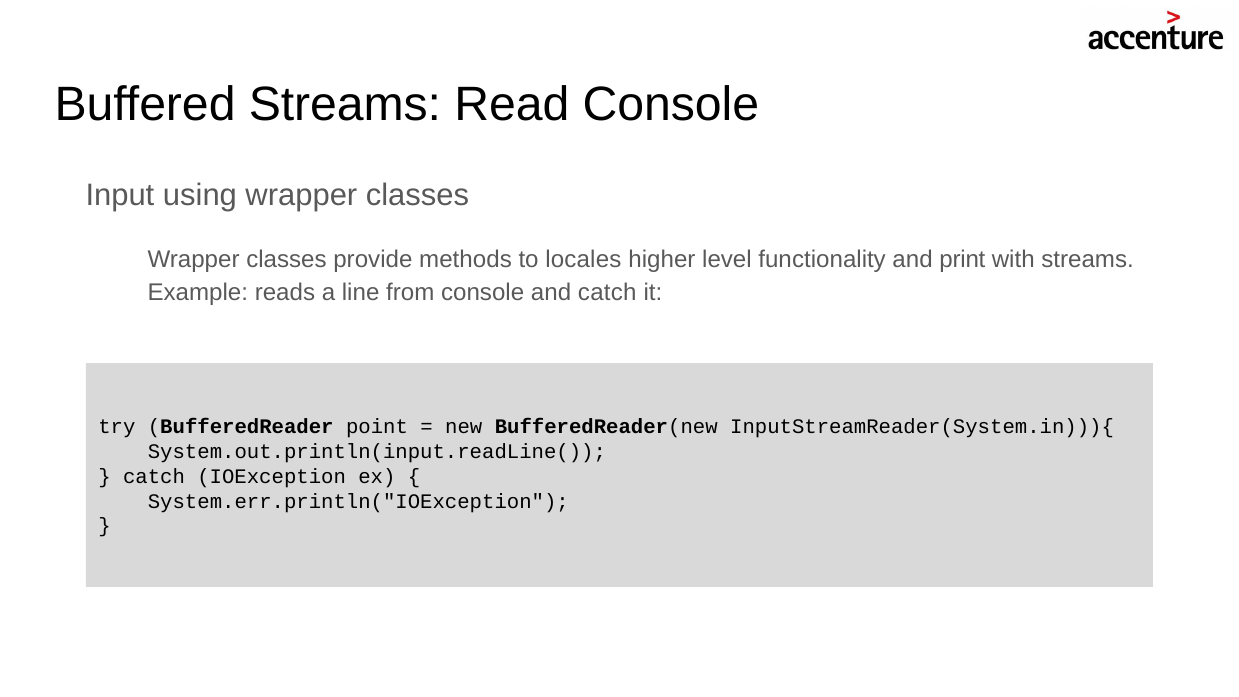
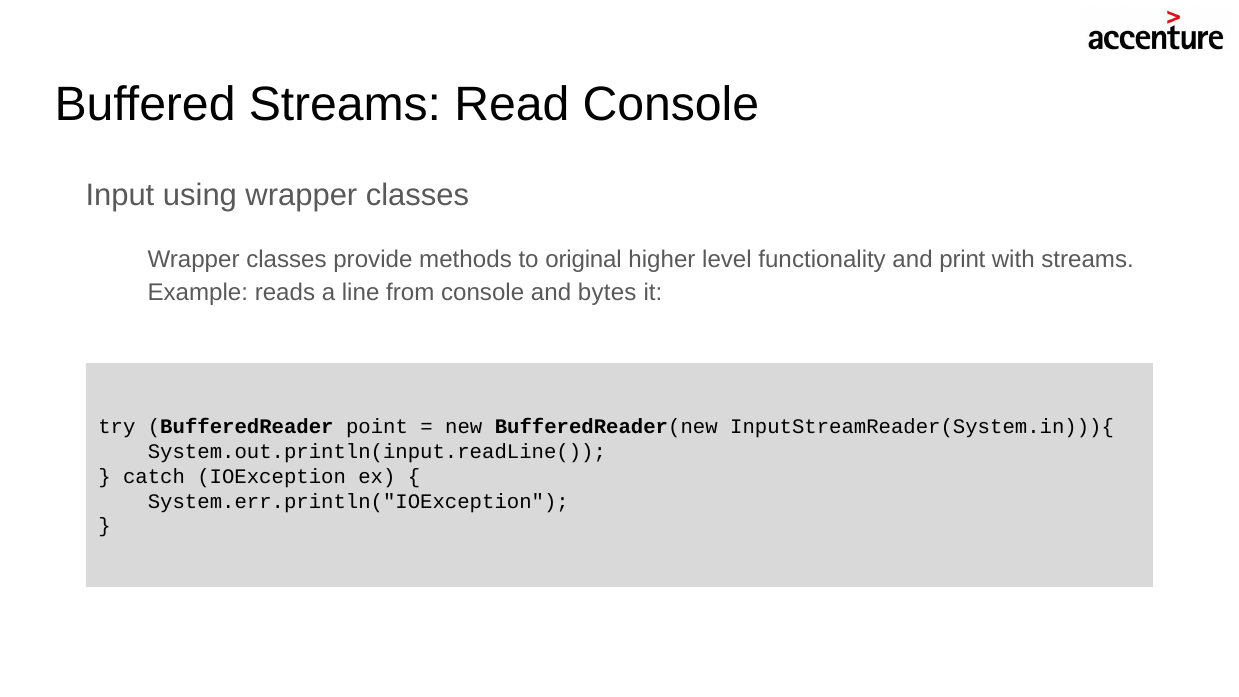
locales: locales -> original
and catch: catch -> bytes
